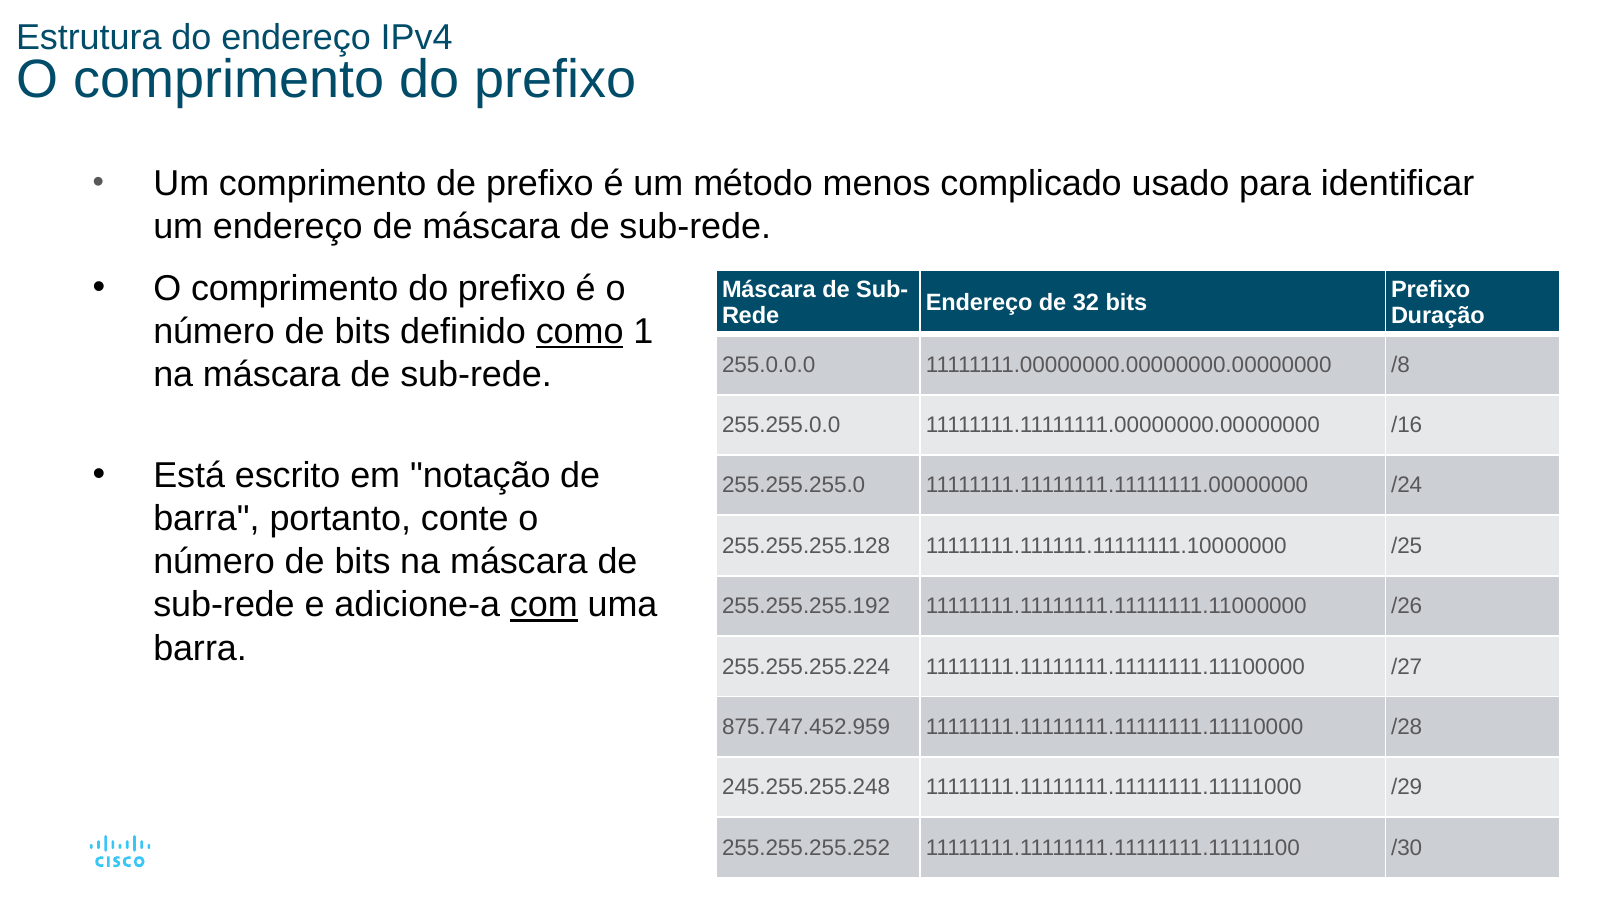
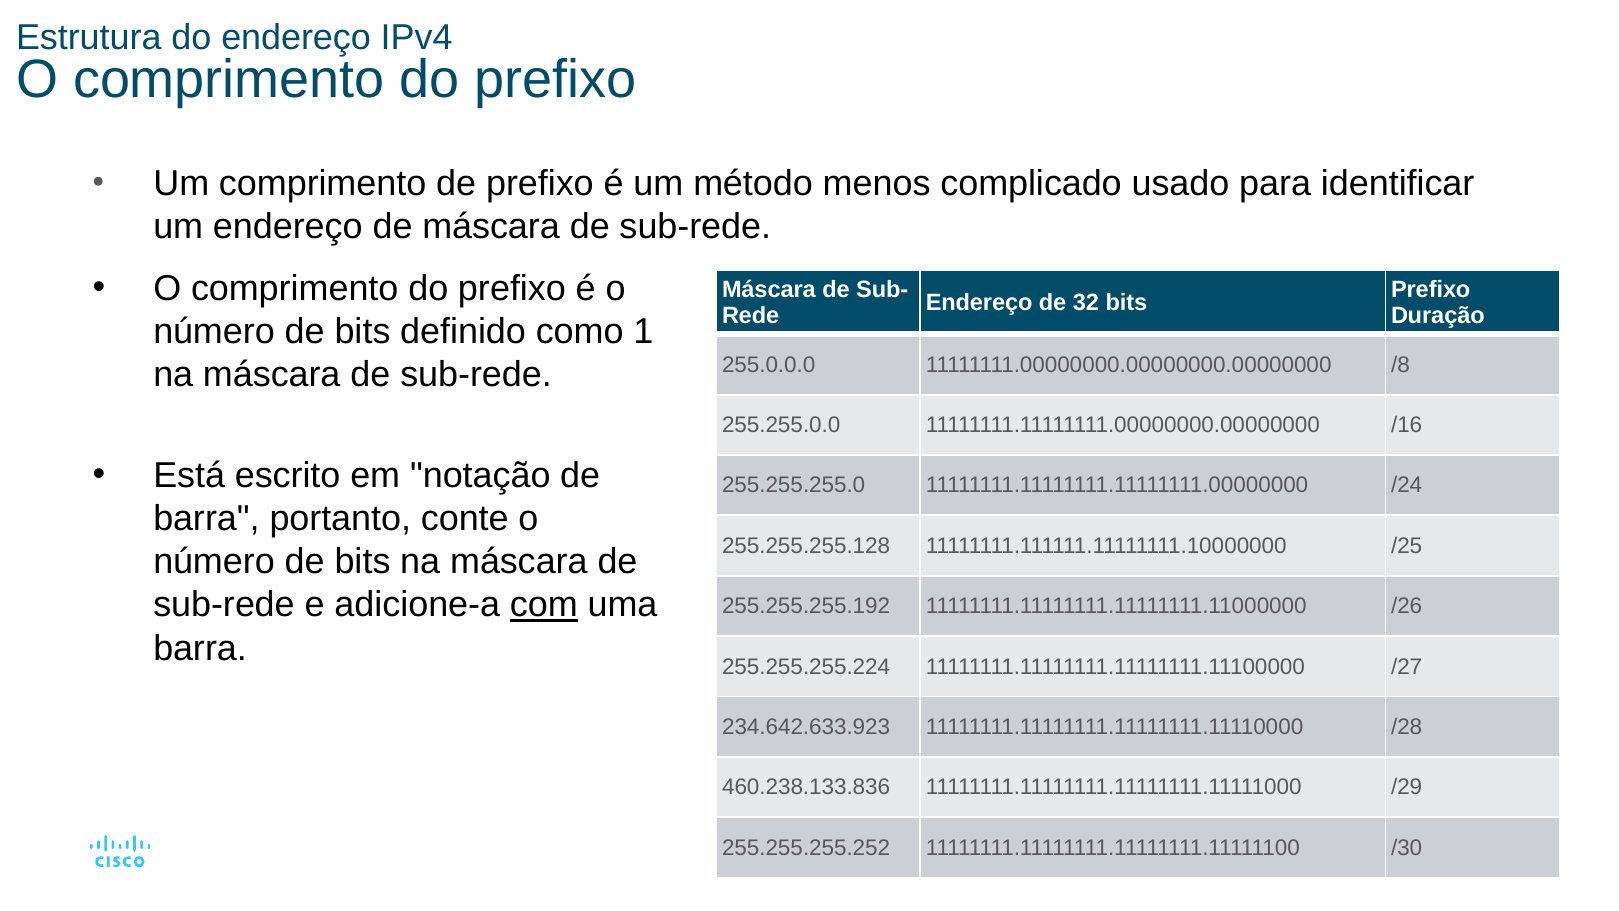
como underline: present -> none
875.747.452.959: 875.747.452.959 -> 234.642.633.923
245.255.255.248: 245.255.255.248 -> 460.238.133.836
